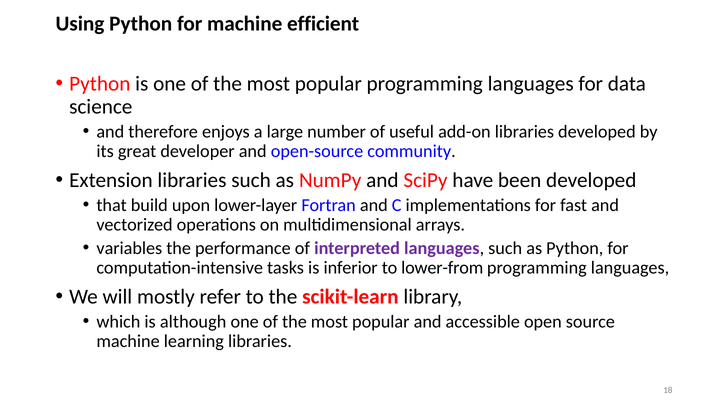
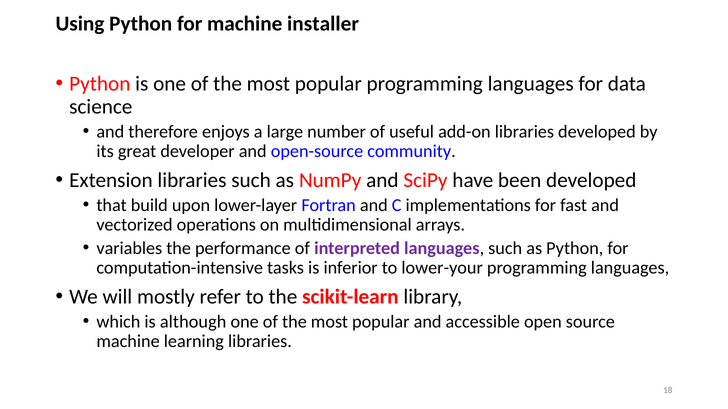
efficient: efficient -> installer
lower-from: lower-from -> lower-your
